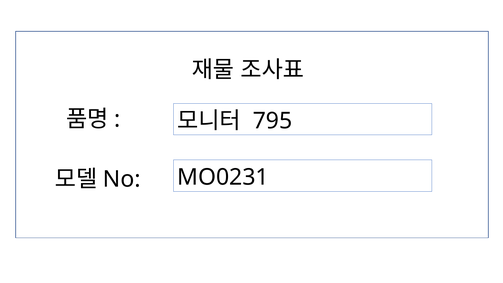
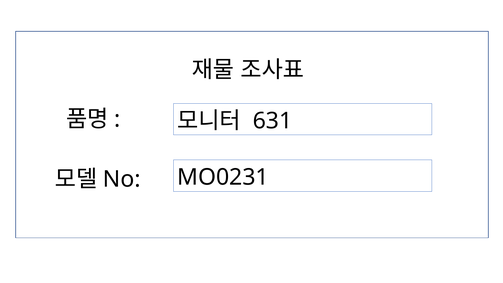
795: 795 -> 631
